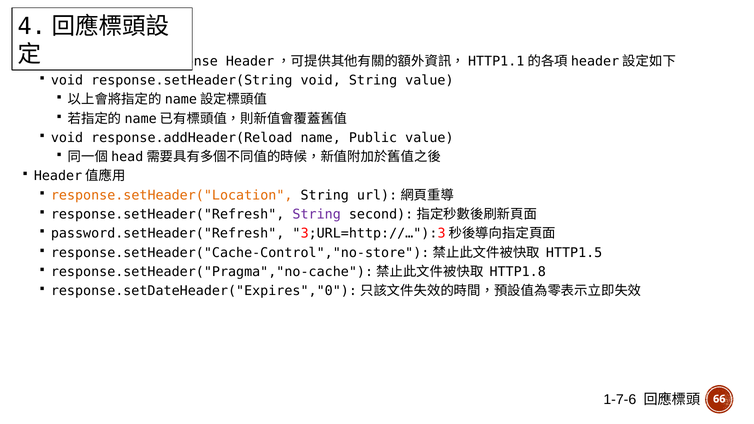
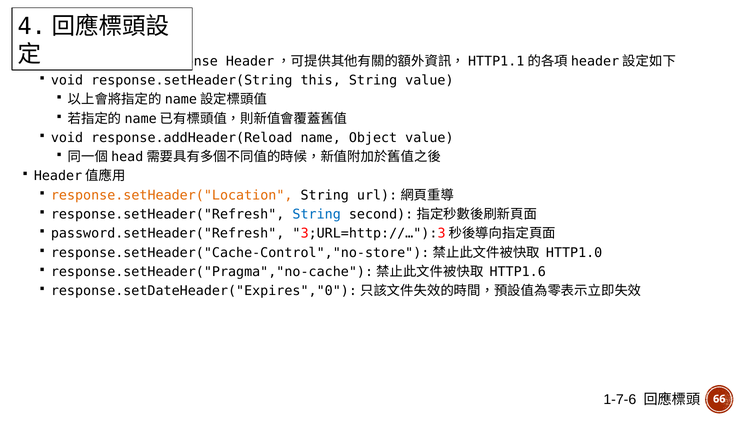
response.setHeader(String void: void -> this
Public: Public -> Object
String at (317, 214) colour: purple -> blue
HTTP1.5: HTTP1.5 -> HTTP1.0
HTTP1.8: HTTP1.8 -> HTTP1.6
